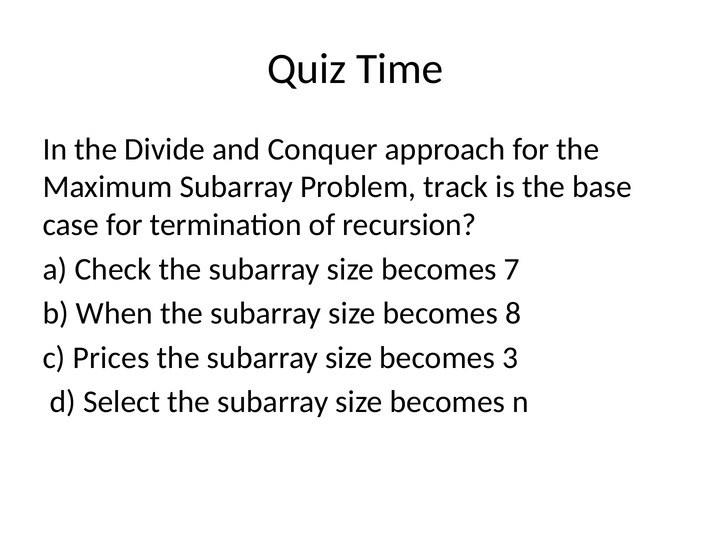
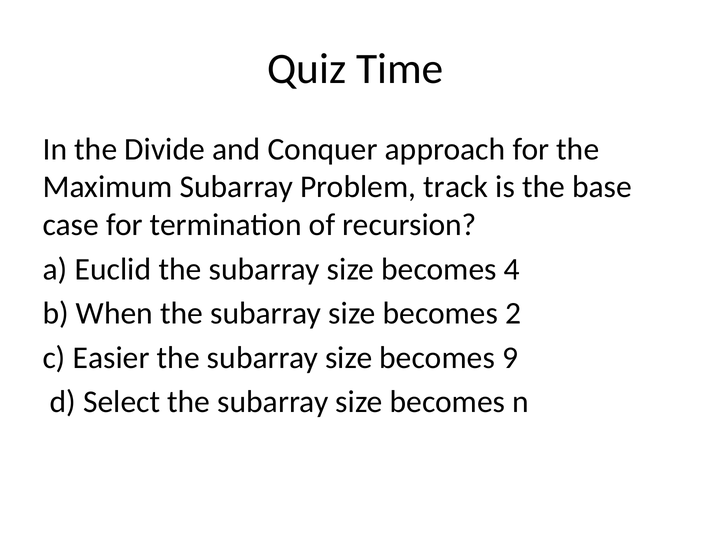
Check: Check -> Euclid
7: 7 -> 4
8: 8 -> 2
Prices: Prices -> Easier
3: 3 -> 9
